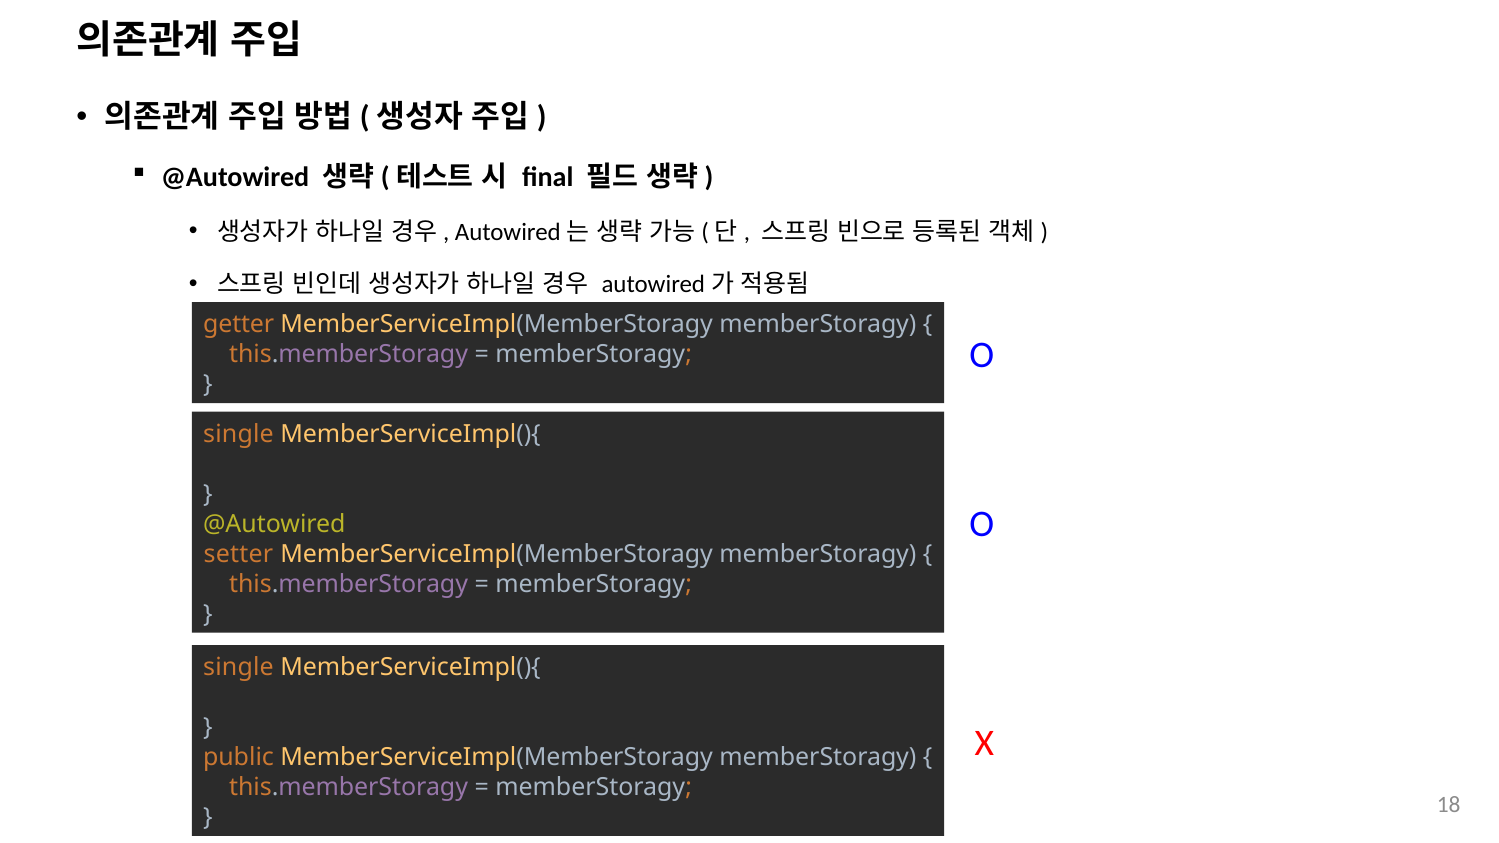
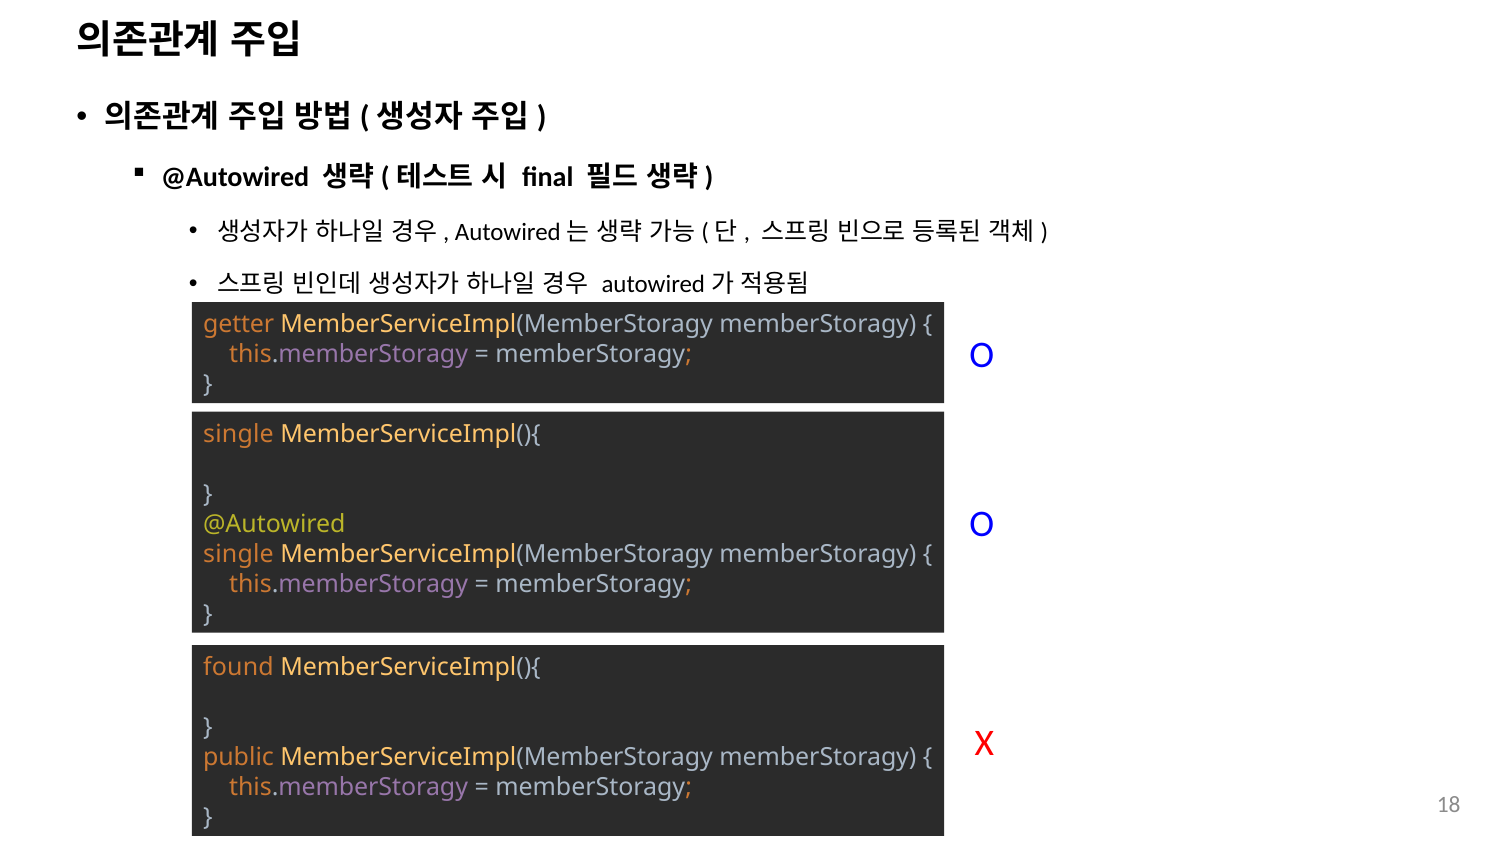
setter at (238, 554): setter -> single
single at (238, 668): single -> found
